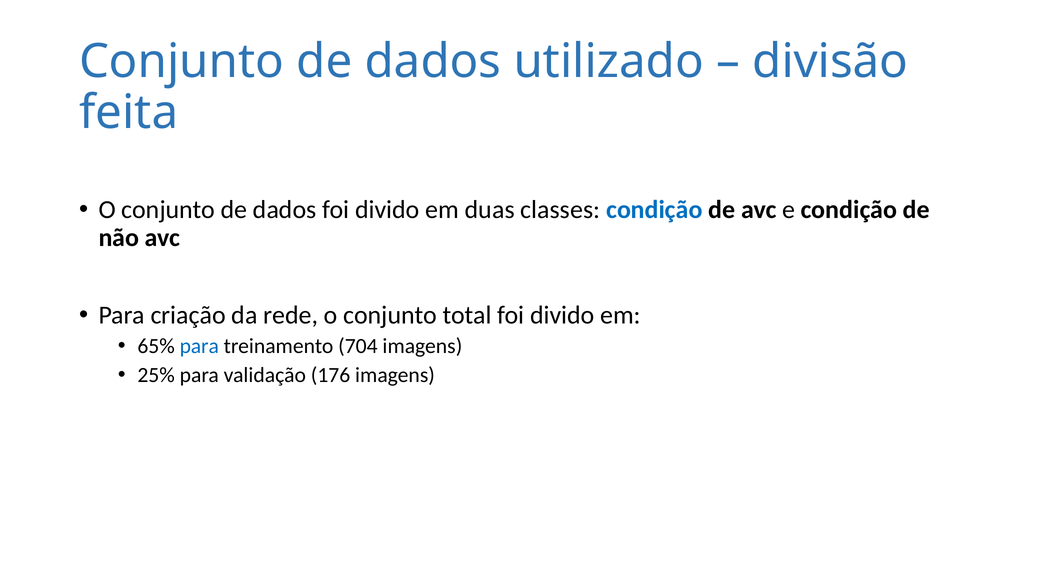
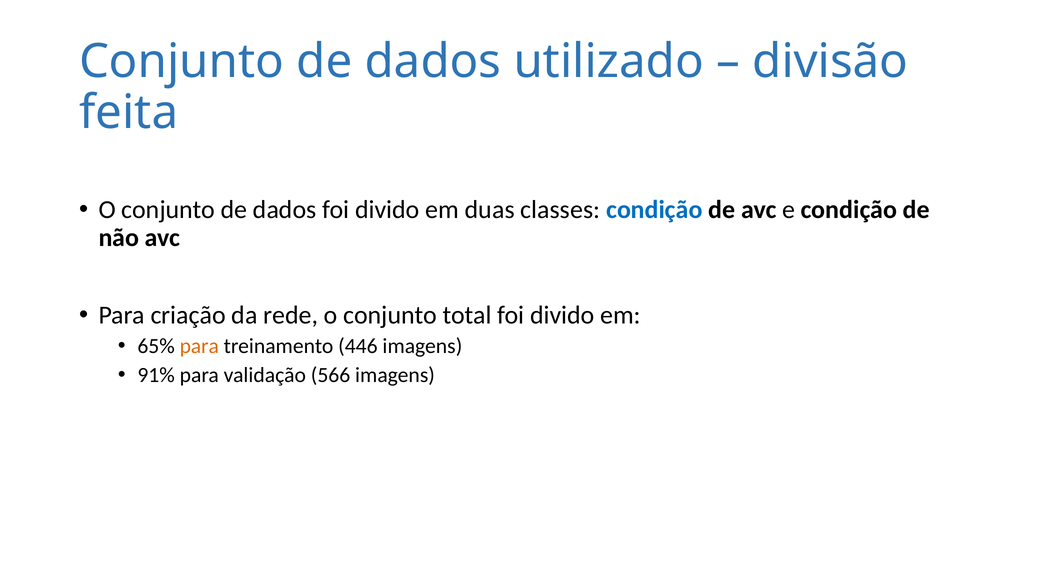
para at (199, 346) colour: blue -> orange
704: 704 -> 446
25%: 25% -> 91%
176: 176 -> 566
